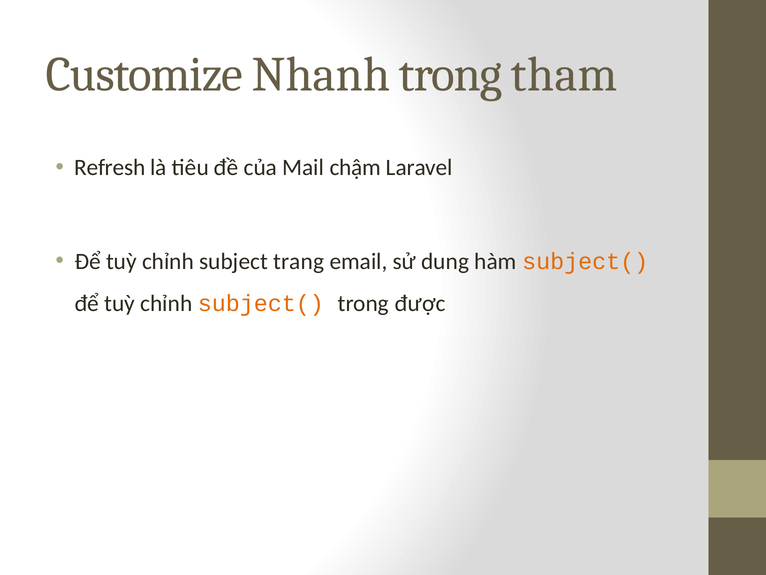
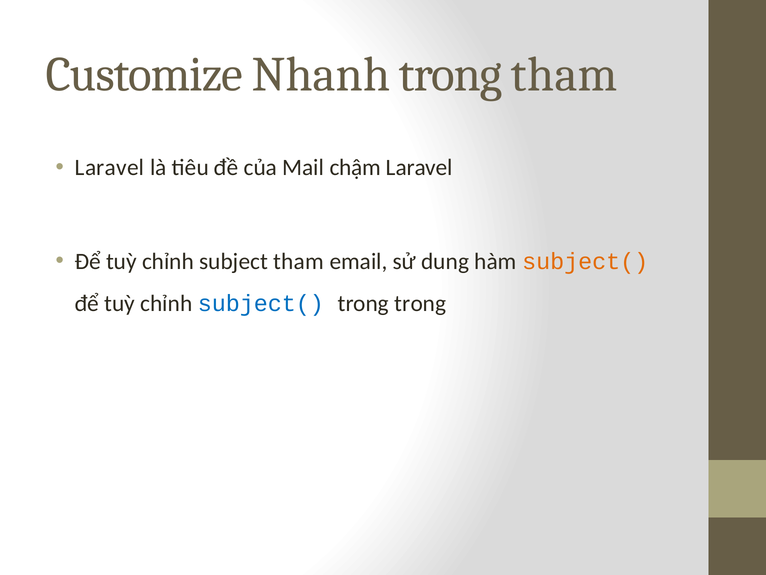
Refresh at (110, 168): Refresh -> Laravel
subject trang: trang -> tham
subject( at (261, 303) colour: orange -> blue
trong được: được -> trong
